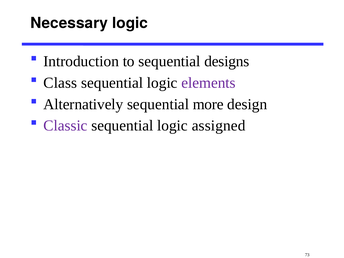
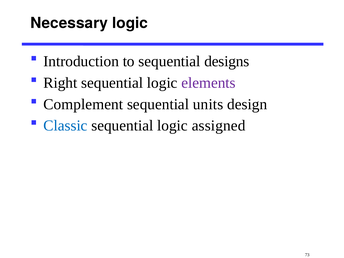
Class: Class -> Right
Alternatively: Alternatively -> Complement
more: more -> units
Classic colour: purple -> blue
